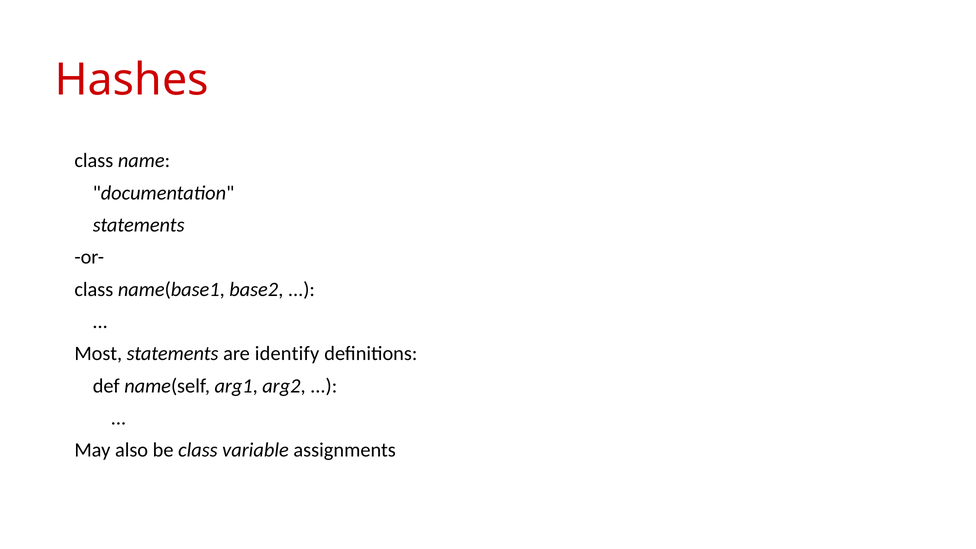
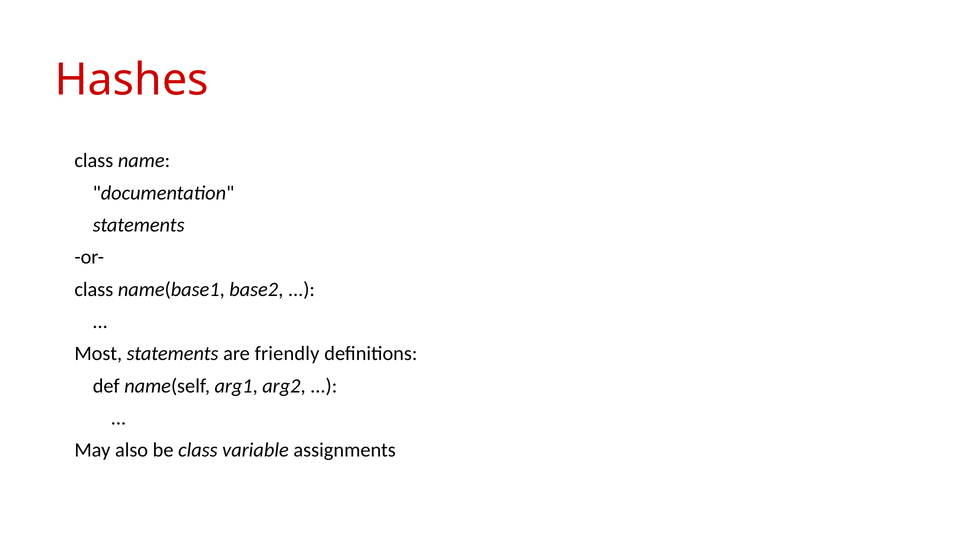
identify: identify -> friendly
